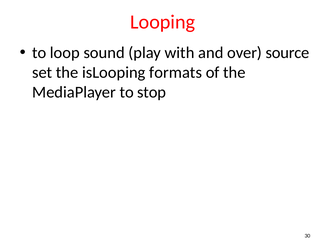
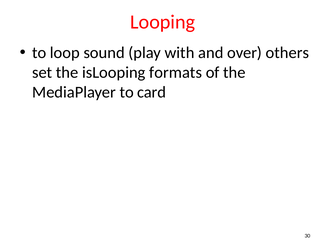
source: source -> others
stop: stop -> card
